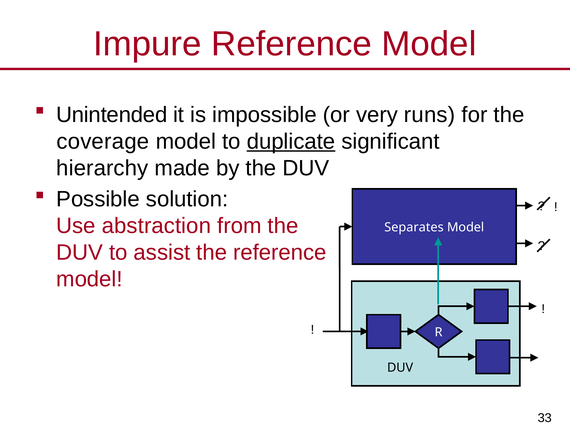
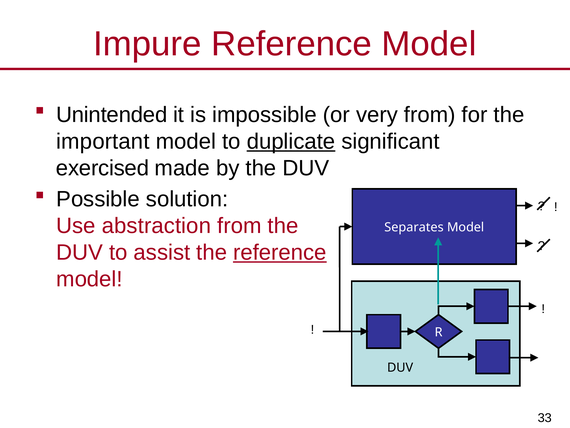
very runs: runs -> from
coverage: coverage -> important
hierarchy: hierarchy -> exercised
reference at (280, 252) underline: none -> present
